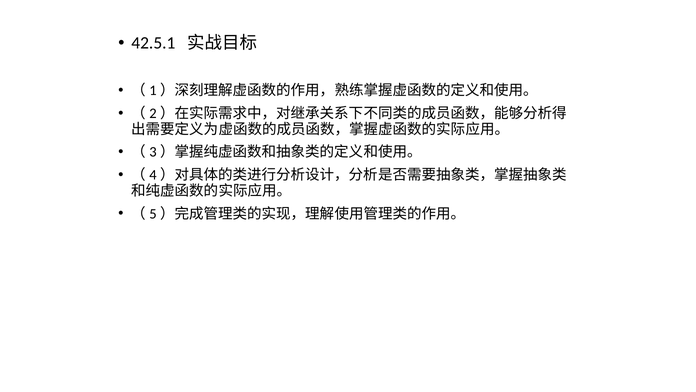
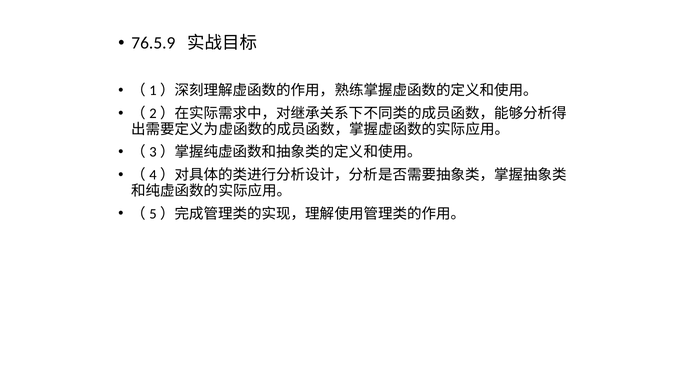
42.5.1: 42.5.1 -> 76.5.9
